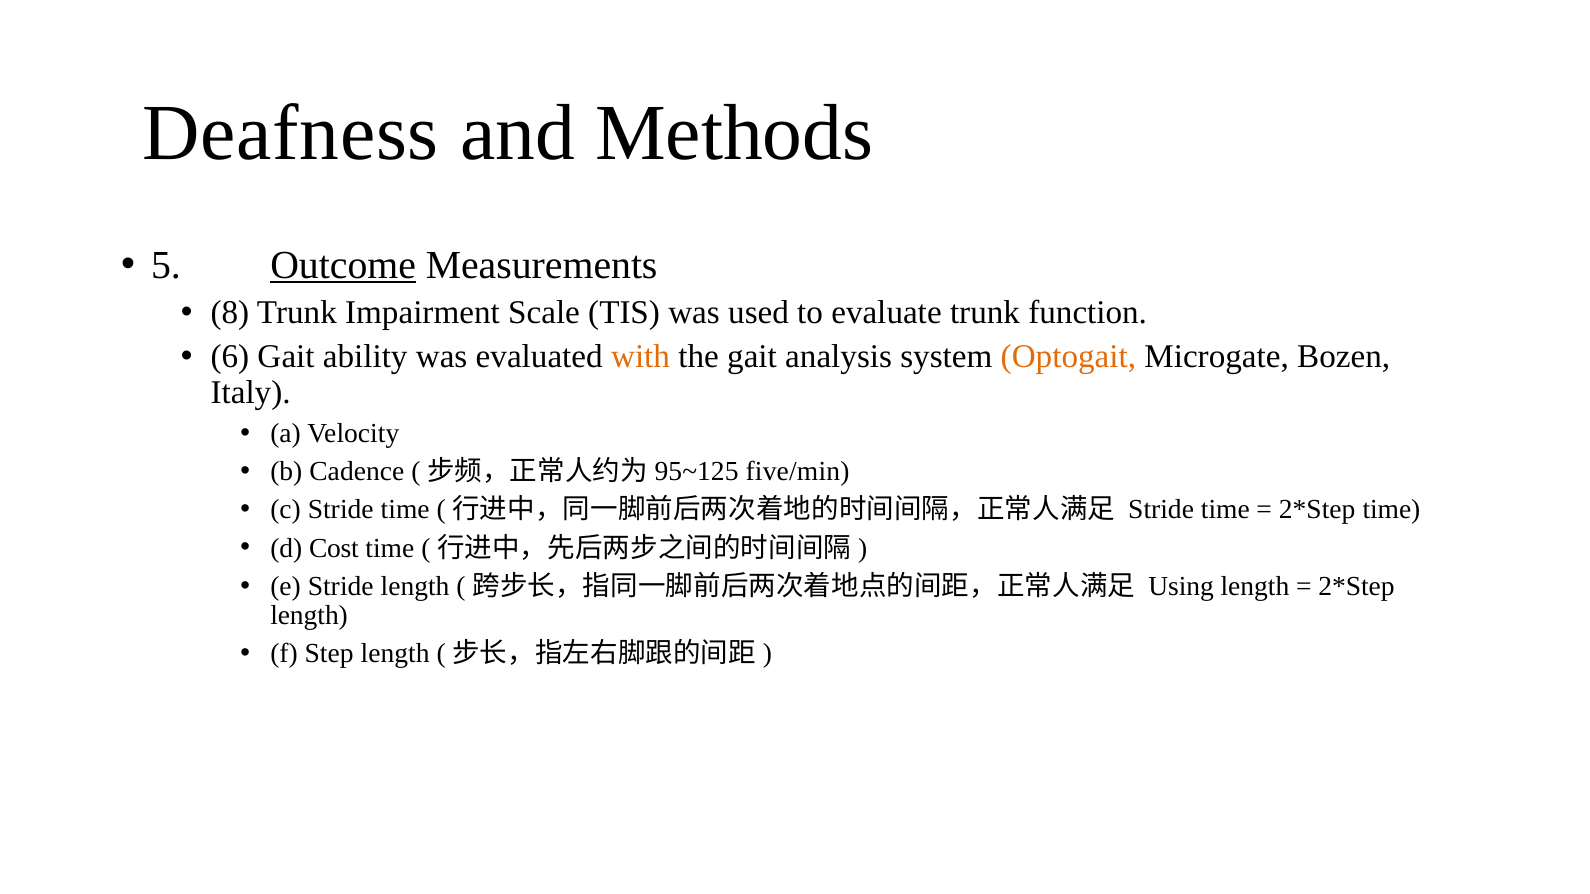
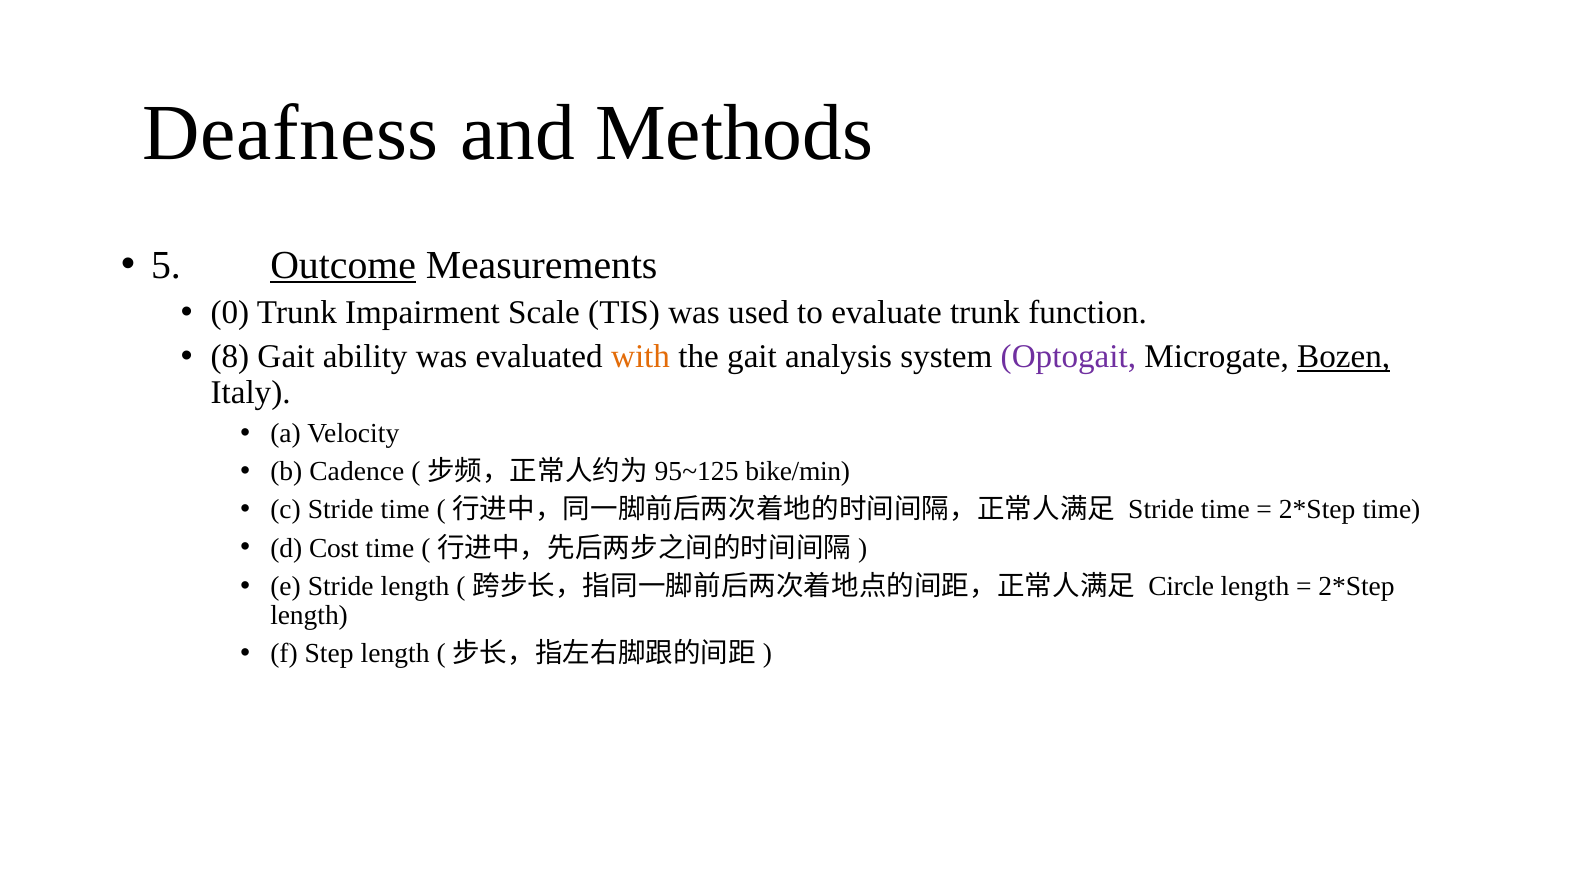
8: 8 -> 0
6: 6 -> 8
Optogait colour: orange -> purple
Bozen underline: none -> present
five/min: five/min -> bike/min
Using: Using -> Circle
